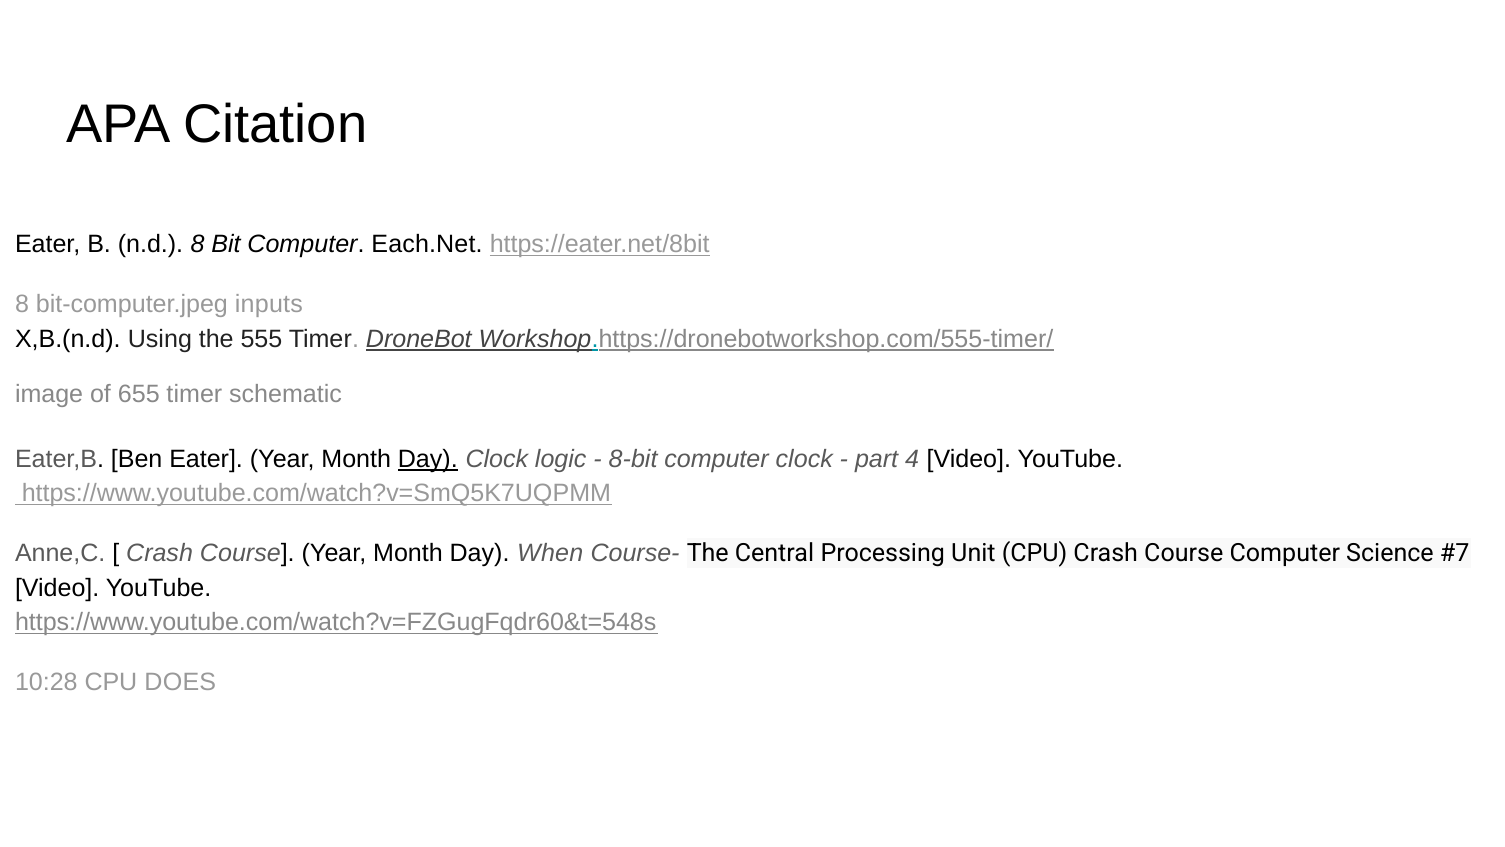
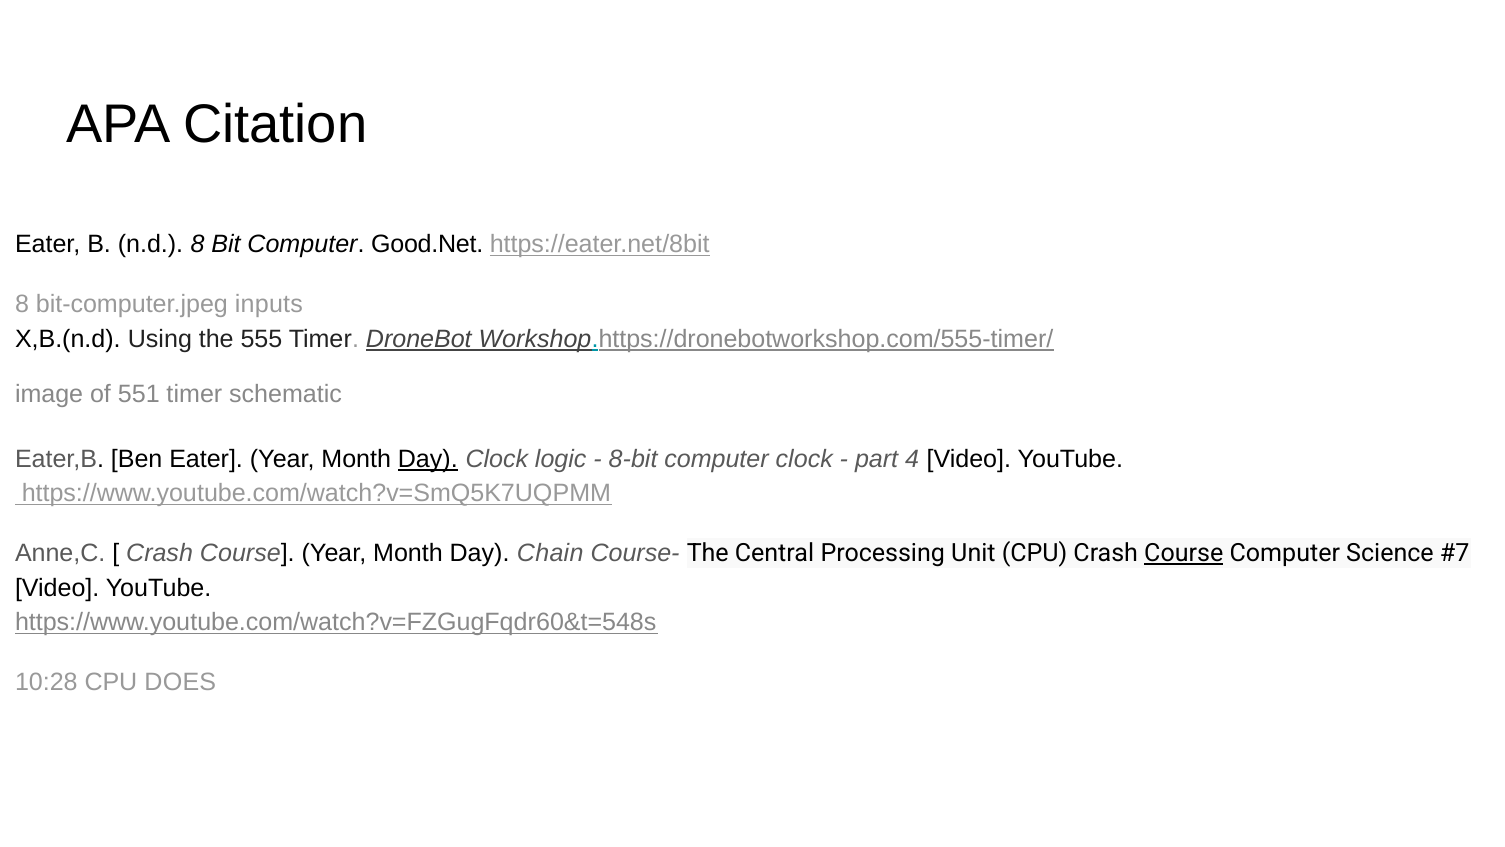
Each.Net: Each.Net -> Good.Net
655: 655 -> 551
When: When -> Chain
Course at (1184, 553) underline: none -> present
